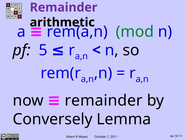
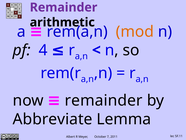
mod colour: green -> orange
5: 5 -> 4
Conversely: Conversely -> Abbreviate
